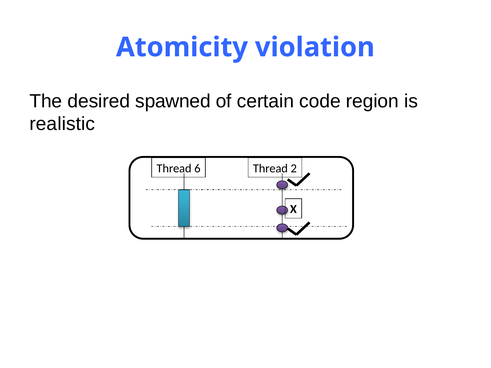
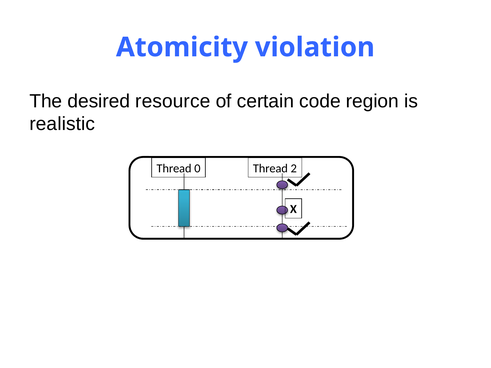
spawned: spawned -> resource
6: 6 -> 0
